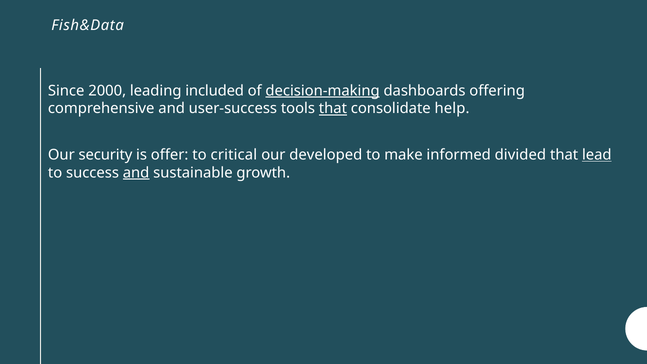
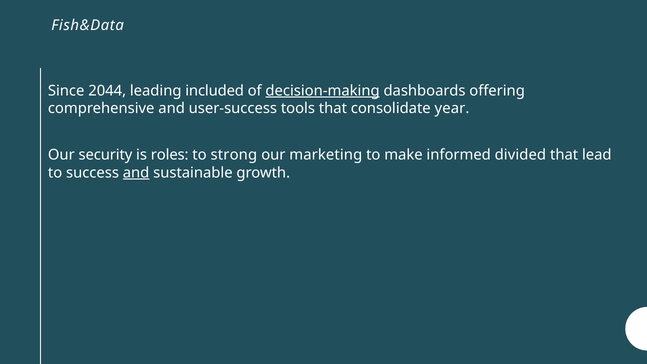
2000: 2000 -> 2044
that at (333, 109) underline: present -> none
help: help -> year
offer: offer -> roles
critical: critical -> strong
developed: developed -> marketing
lead underline: present -> none
